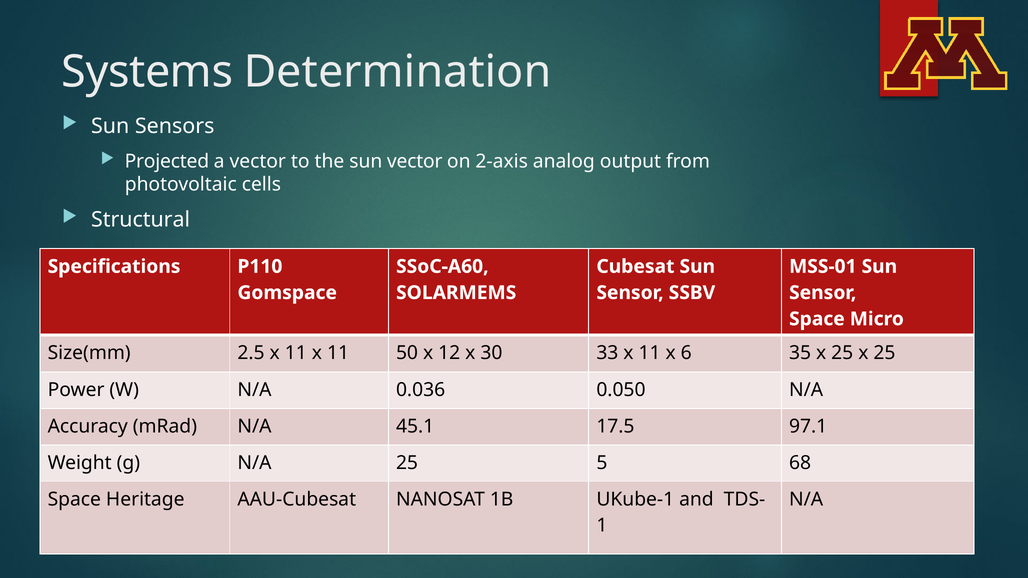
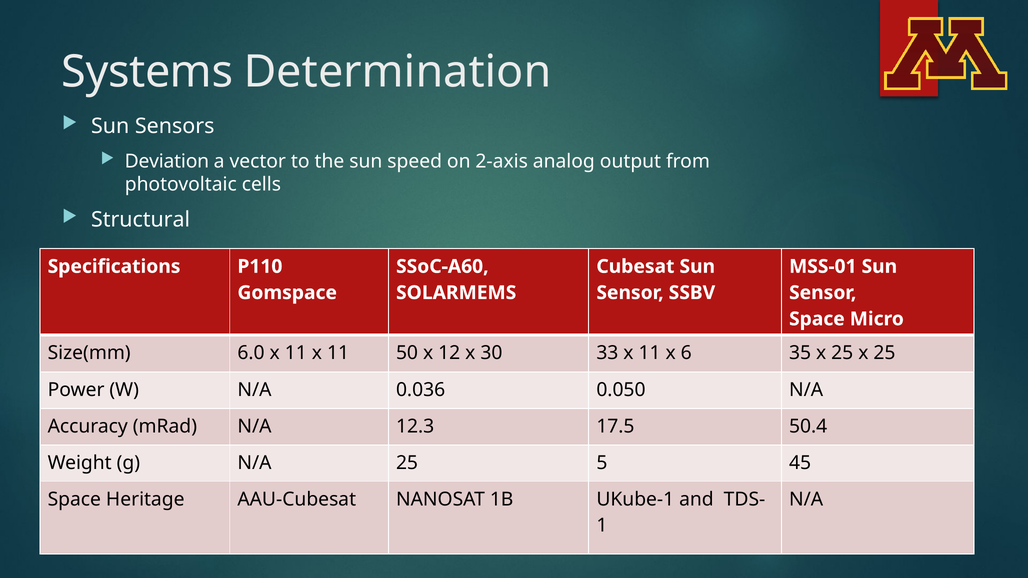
Projected: Projected -> Deviation
sun vector: vector -> speed
2.5: 2.5 -> 6.0
45.1: 45.1 -> 12.3
97.1: 97.1 -> 50.4
68: 68 -> 45
